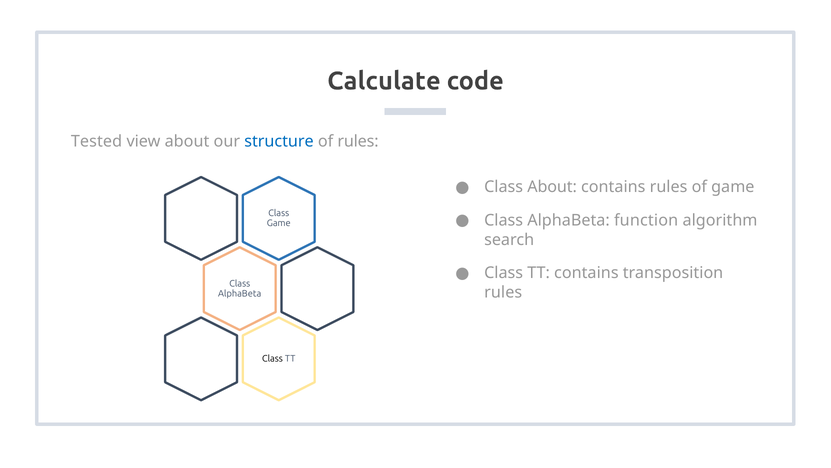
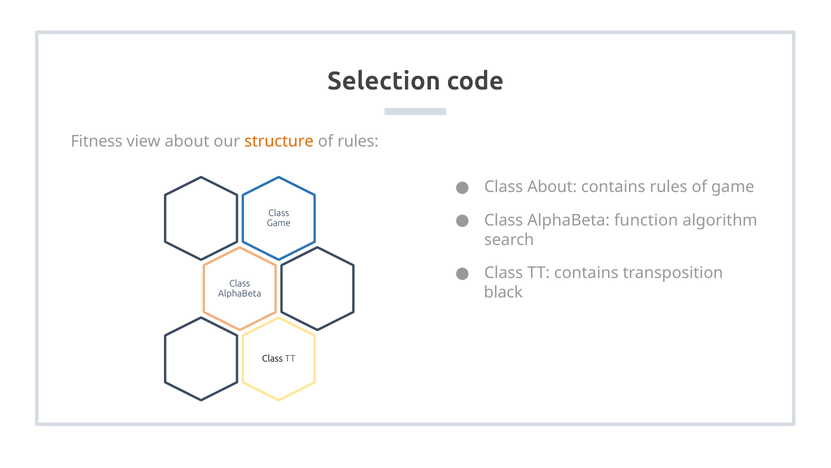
Calculate: Calculate -> Selection
Tested: Tested -> Fitness
structure colour: blue -> orange
rules at (503, 292): rules -> black
